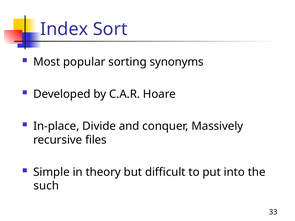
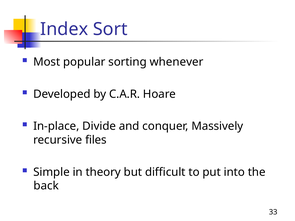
synonyms: synonyms -> whenever
such: such -> back
